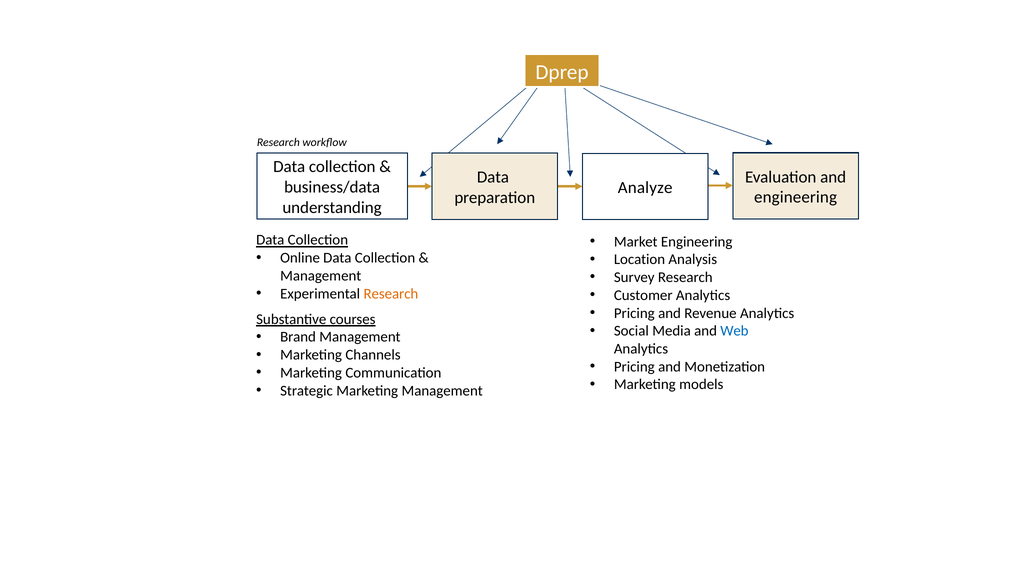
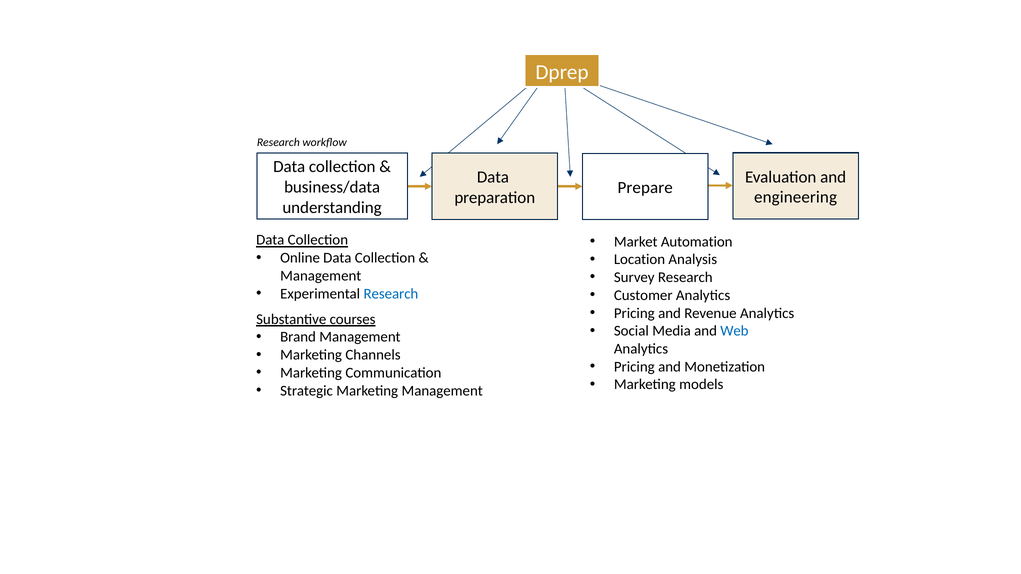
Analyze: Analyze -> Prepare
Market Engineering: Engineering -> Automation
Research at (391, 294) colour: orange -> blue
